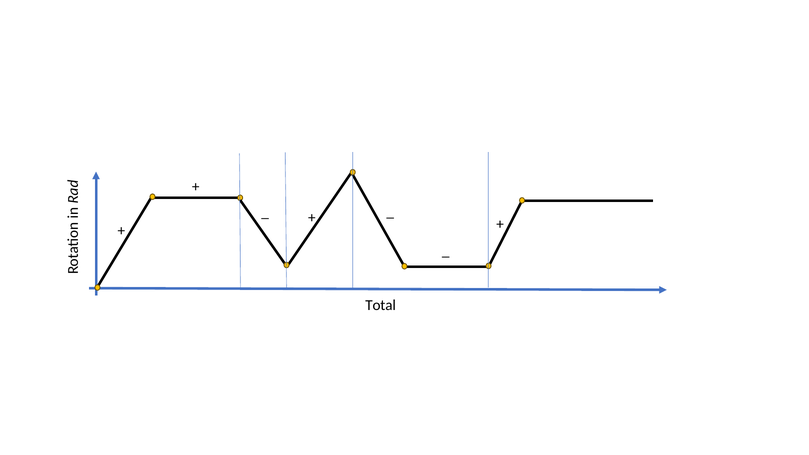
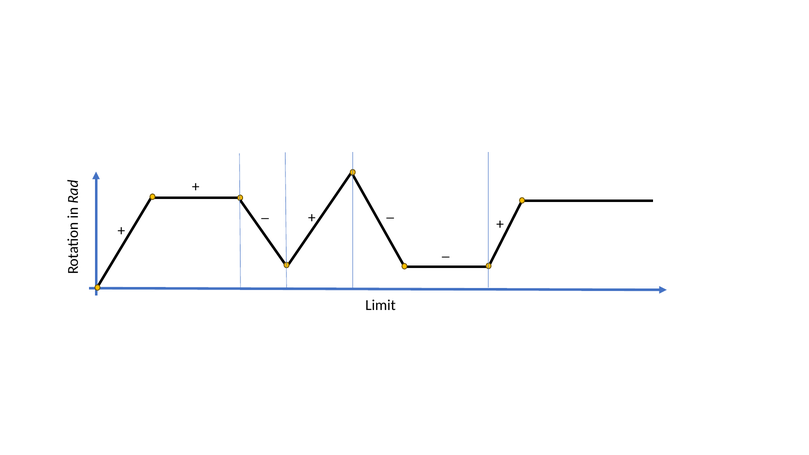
Total: Total -> Limit
